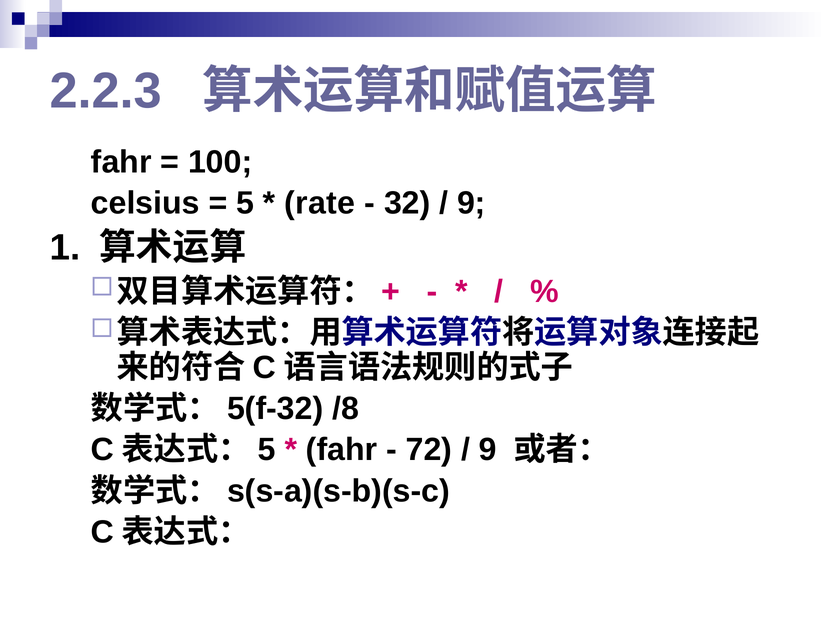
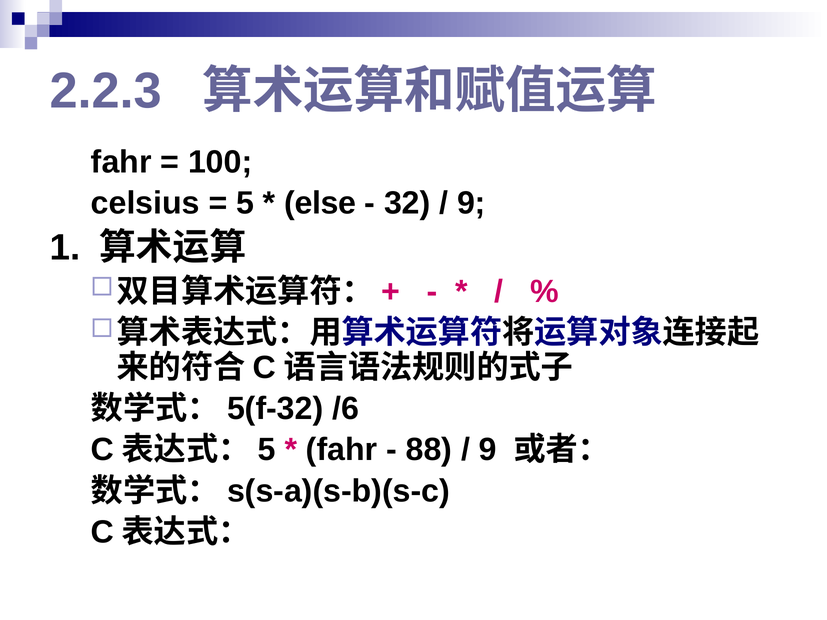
rate: rate -> else
/8: /8 -> /6
72: 72 -> 88
